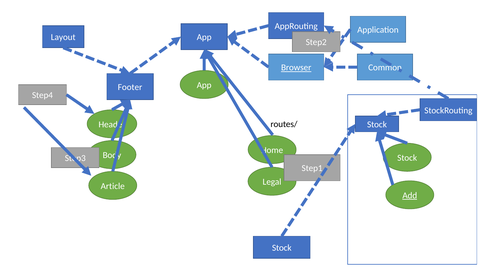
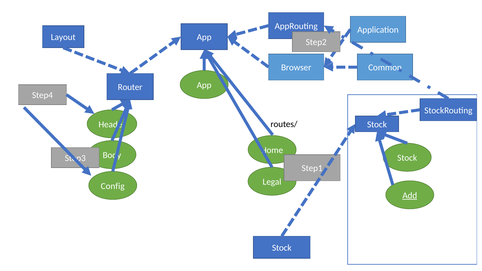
Browser underline: present -> none
Footer: Footer -> Router
Article: Article -> Config
